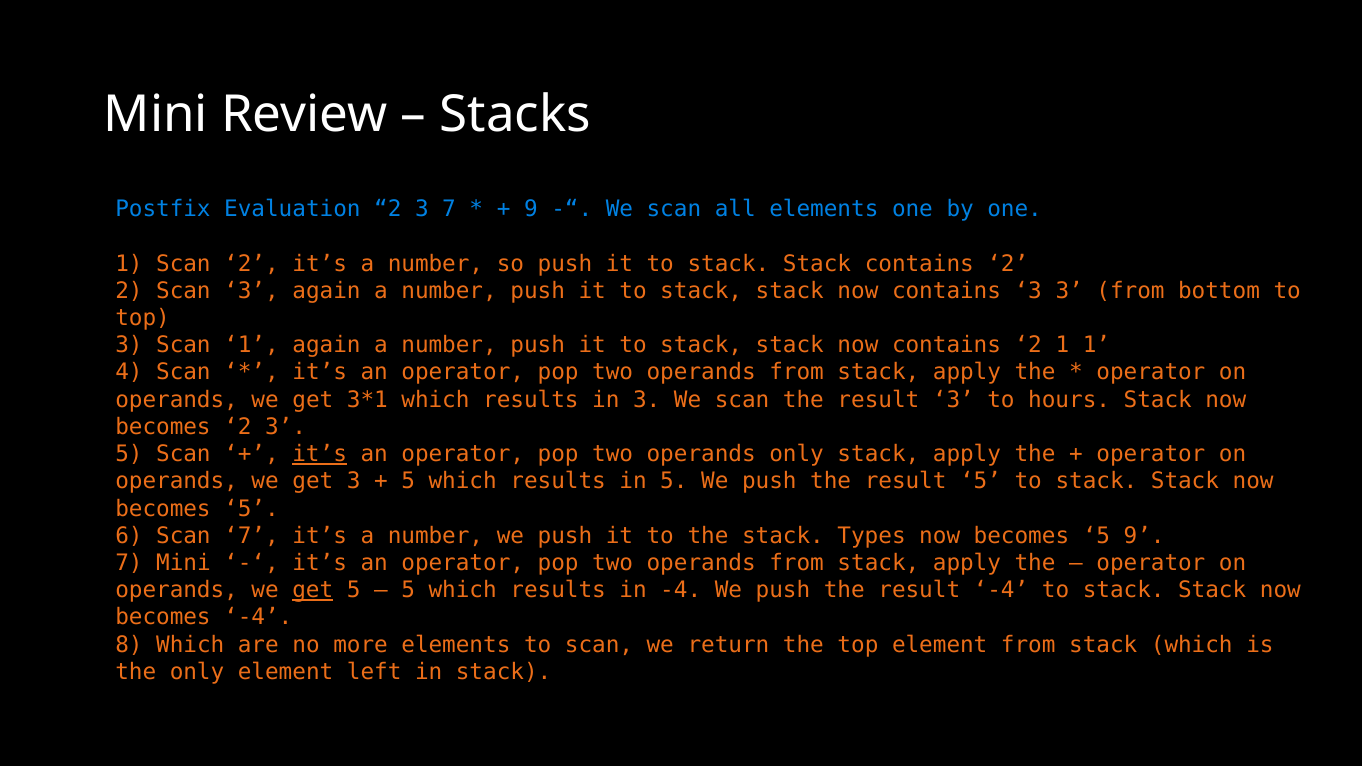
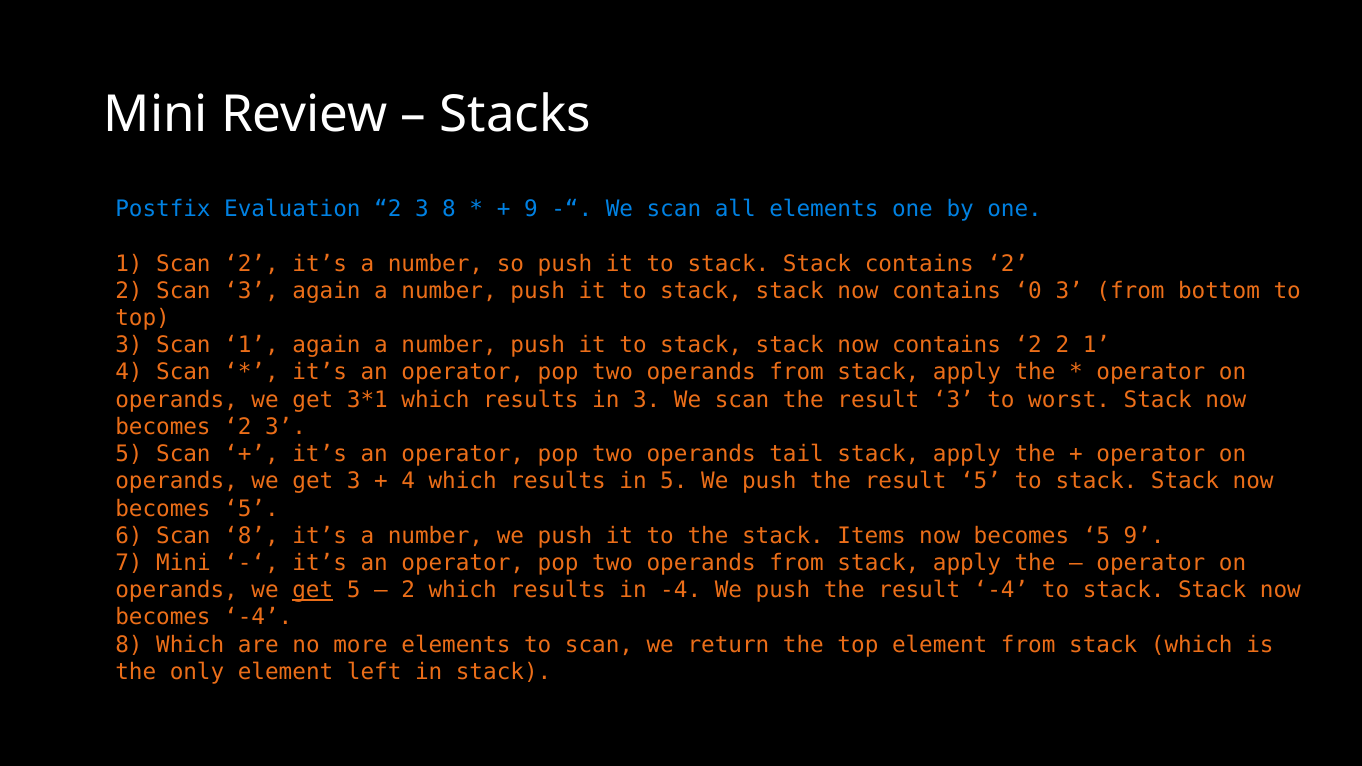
3 7: 7 -> 8
contains 3: 3 -> 0
now contains 2 1: 1 -> 2
hours: hours -> worst
it’s at (320, 454) underline: present -> none
operands only: only -> tail
5 at (408, 481): 5 -> 4
Scan 7: 7 -> 8
Types: Types -> Items
5 at (408, 590): 5 -> 2
